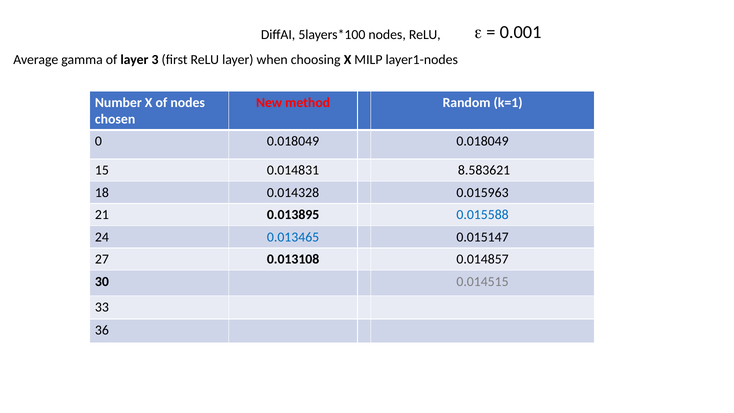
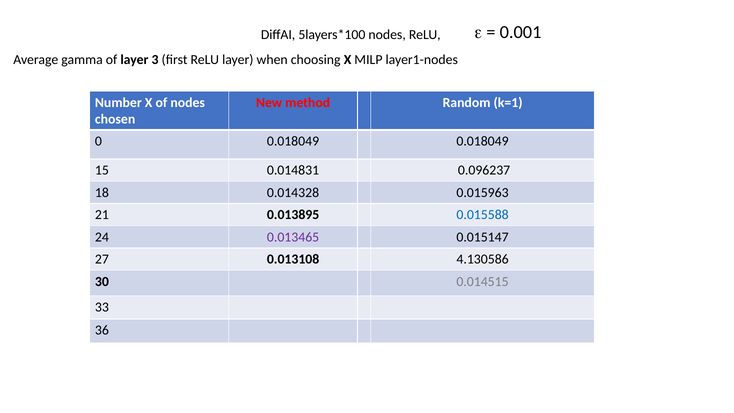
8.583621: 8.583621 -> 0.096237
0.013465 colour: blue -> purple
0.014857: 0.014857 -> 4.130586
